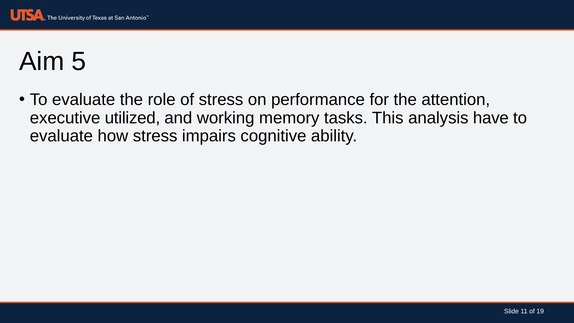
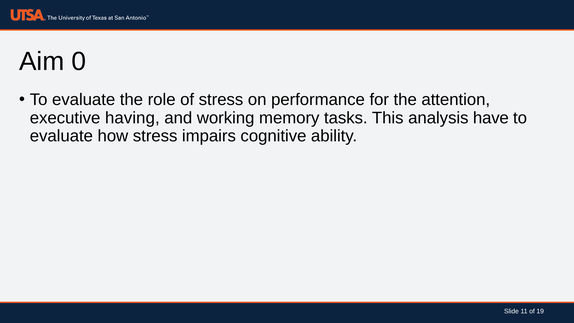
5: 5 -> 0
utilized: utilized -> having
